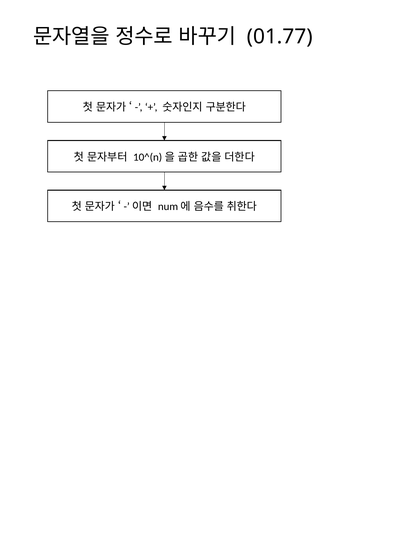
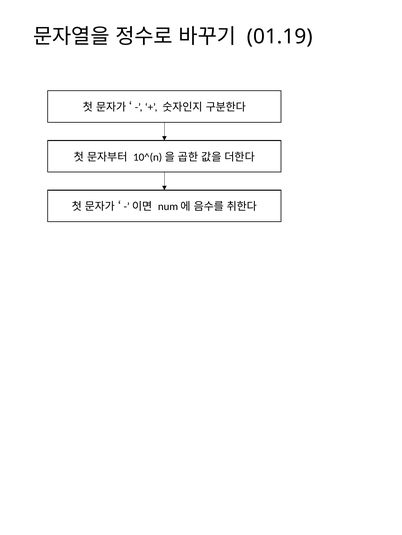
01.77: 01.77 -> 01.19
